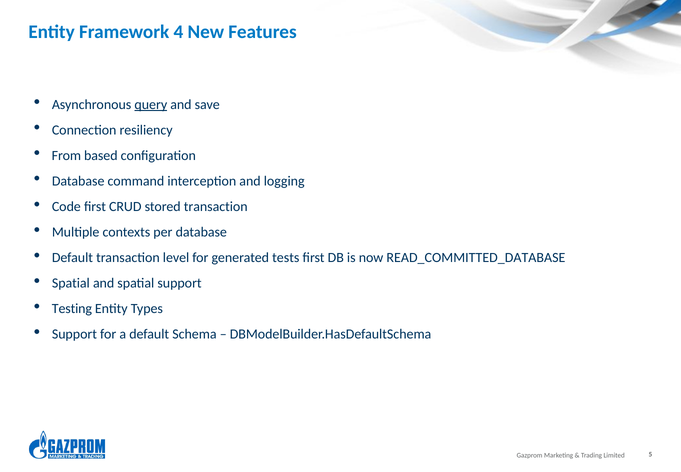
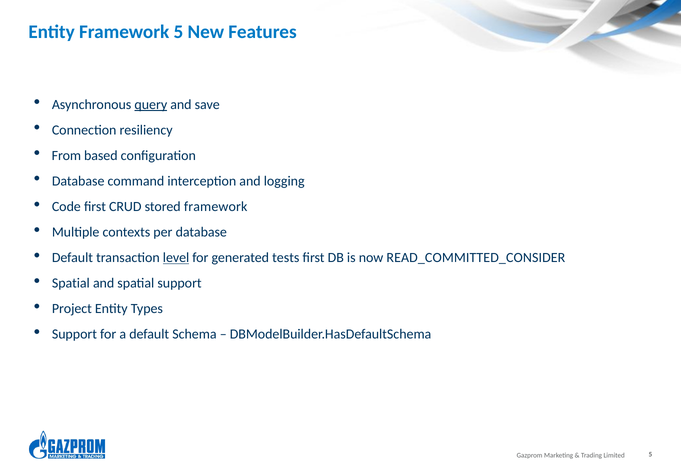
Framework 4: 4 -> 5
stored transaction: transaction -> framework
level underline: none -> present
READ_COMMITTED_DATABASE: READ_COMMITTED_DATABASE -> READ_COMMITTED_CONSIDER
Testing: Testing -> Project
